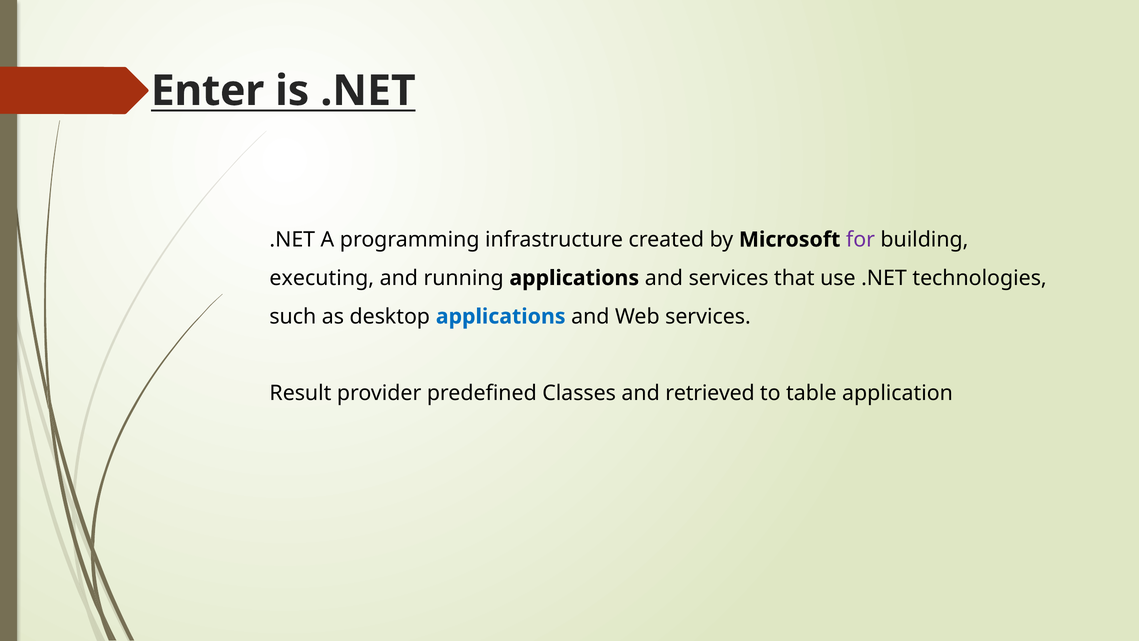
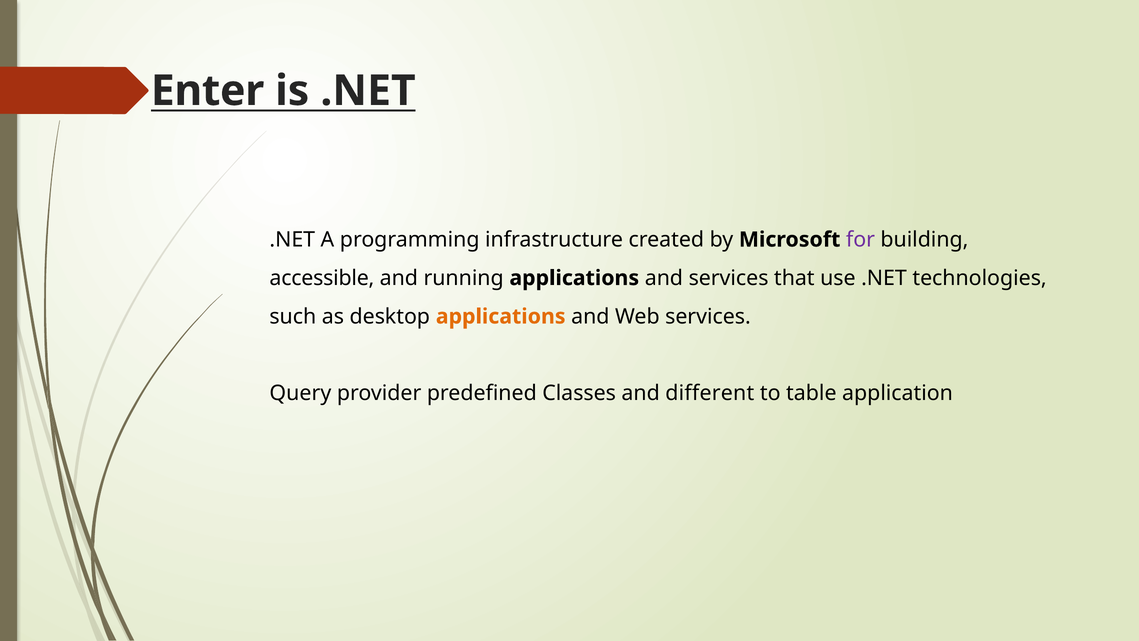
executing: executing -> accessible
applications at (501, 316) colour: blue -> orange
Result: Result -> Query
retrieved: retrieved -> different
